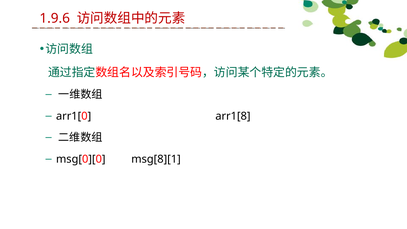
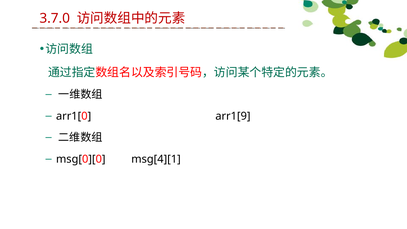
1.9.6: 1.9.6 -> 3.7.0
arr1[8: arr1[8 -> arr1[9
msg[8][1: msg[8][1 -> msg[4][1
